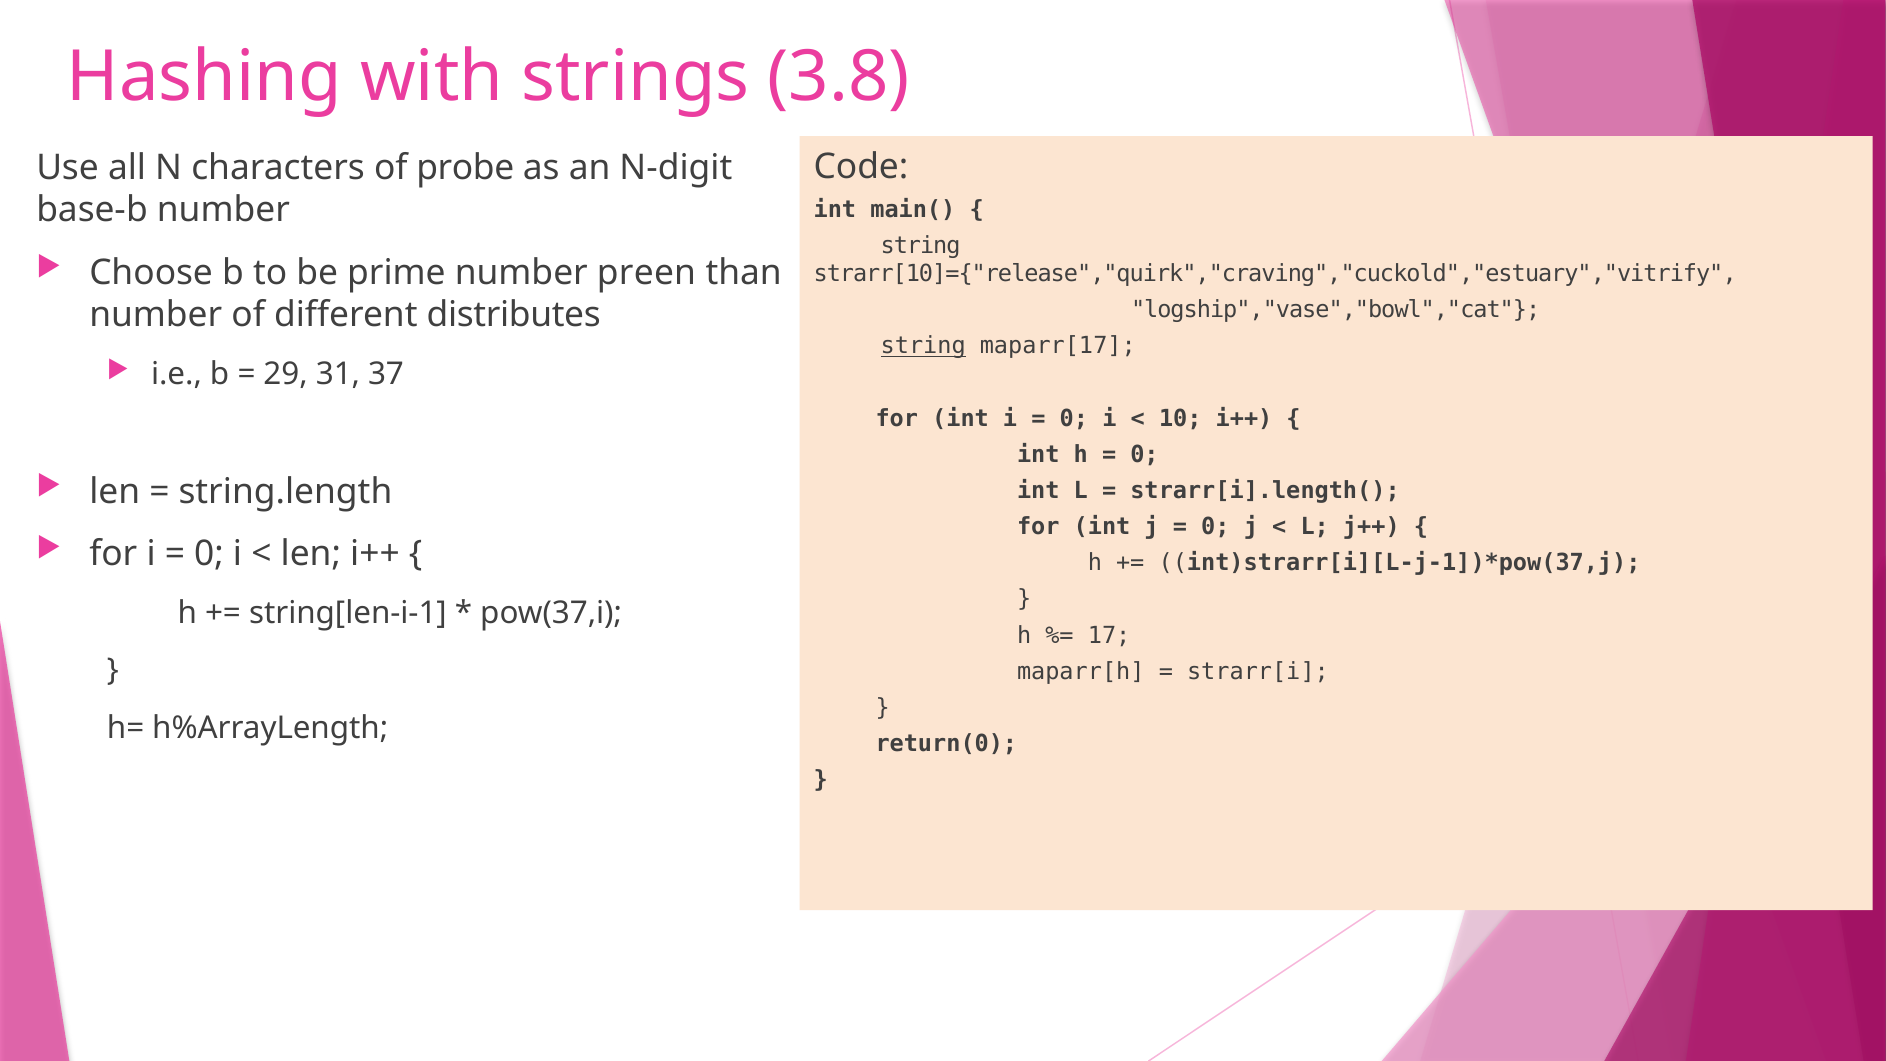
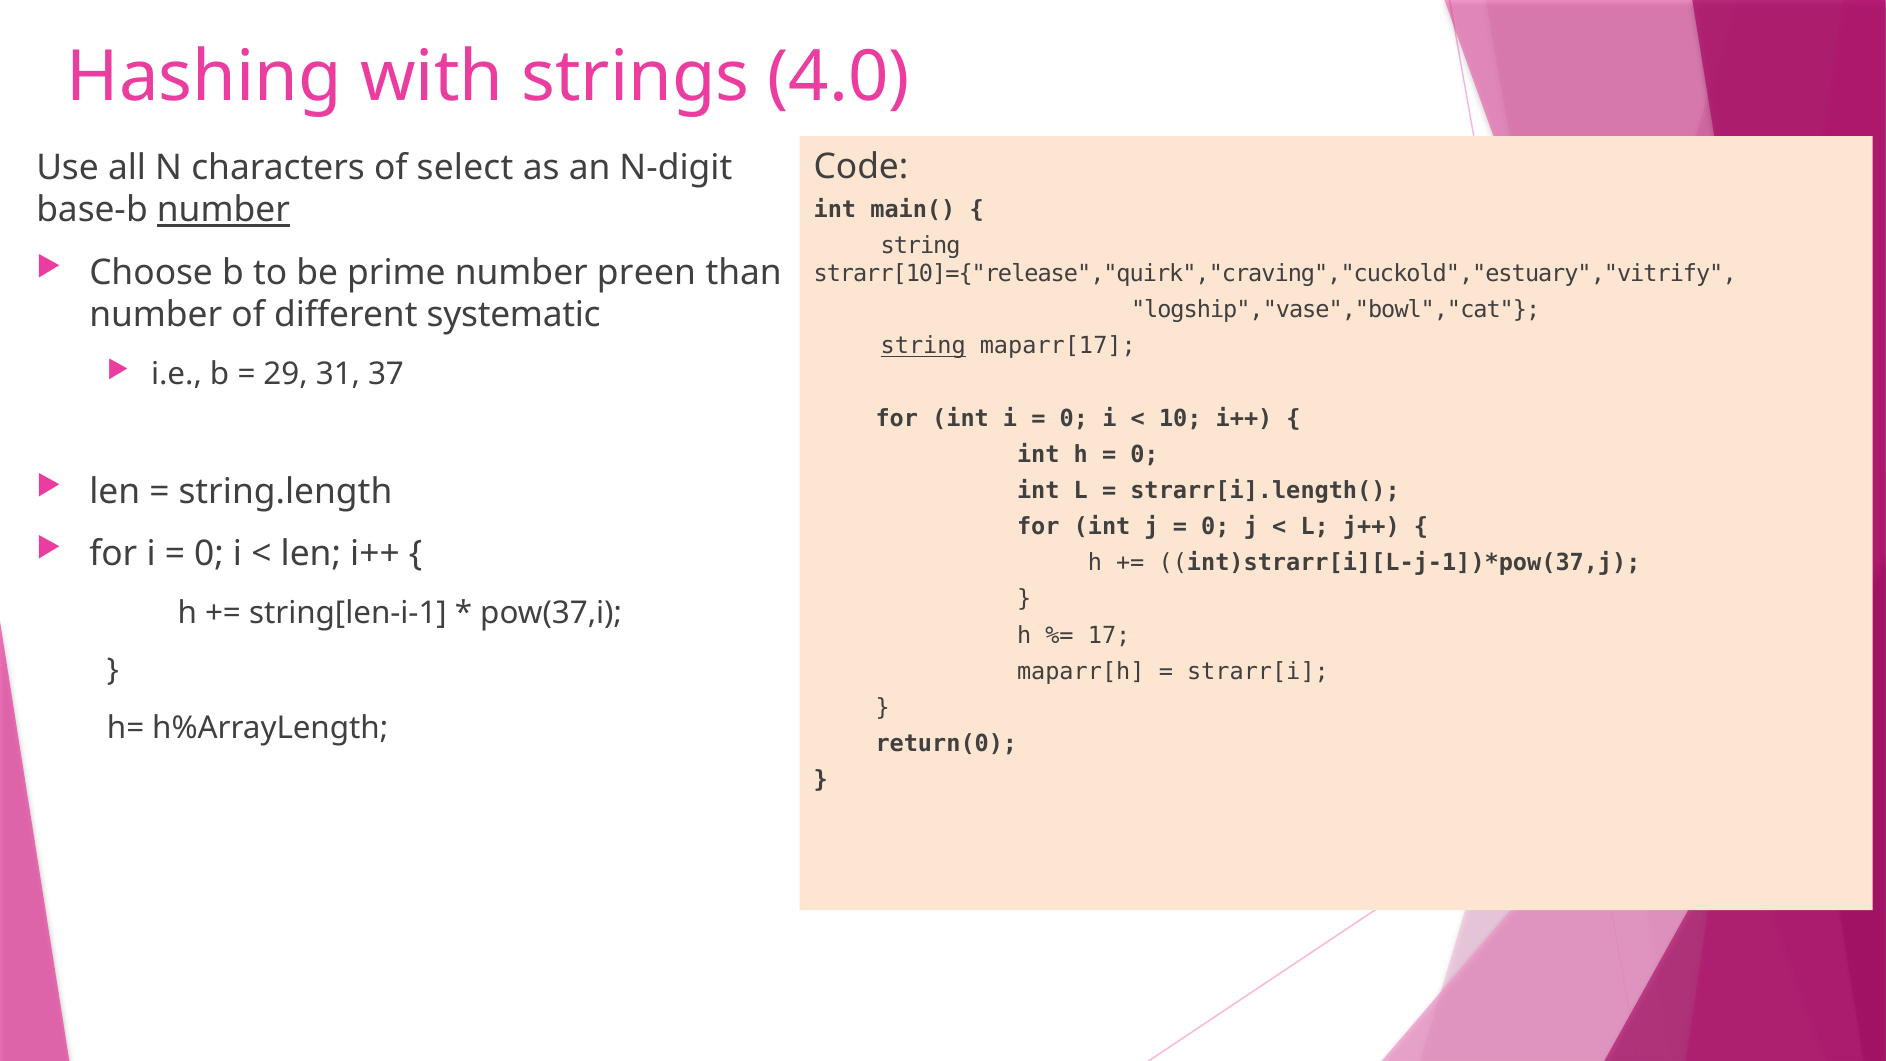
3.8: 3.8 -> 4.0
probe: probe -> select
number at (223, 210) underline: none -> present
distributes: distributes -> systematic
